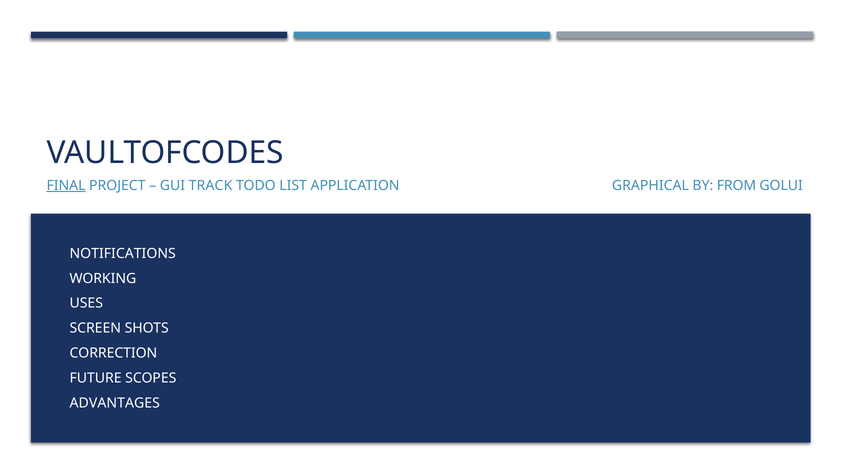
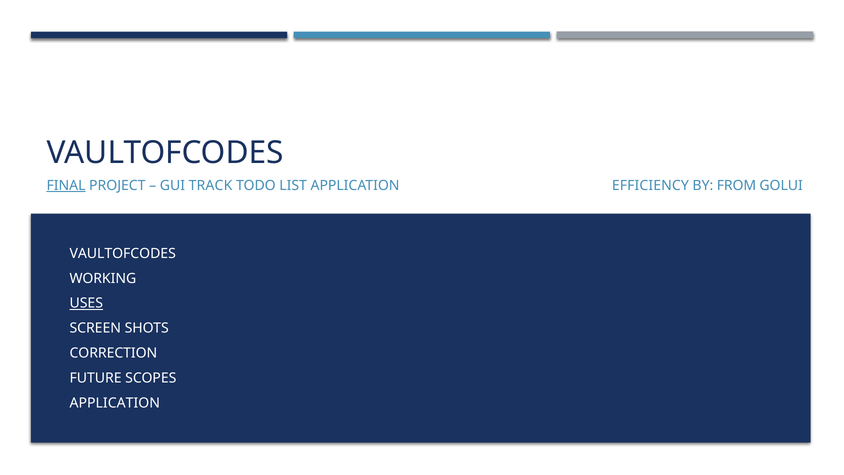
GRAPHICAL: GRAPHICAL -> EFFICIENCY
NOTIFICATIONS at (123, 253): NOTIFICATIONS -> VAULTOFCODES
USES underline: none -> present
ADVANTAGES at (115, 403): ADVANTAGES -> APPLICATION
